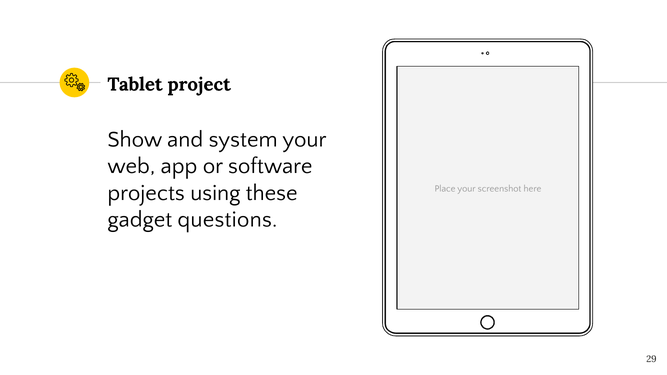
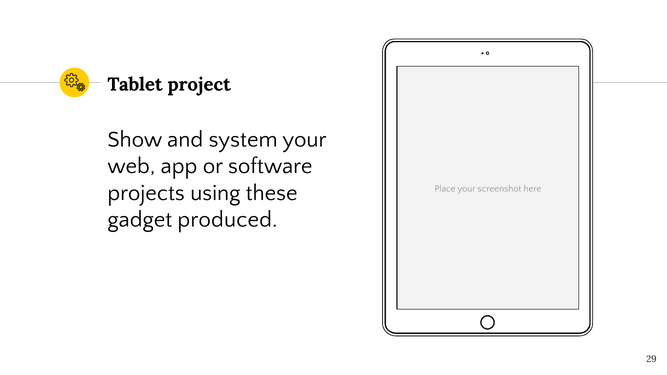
questions: questions -> produced
